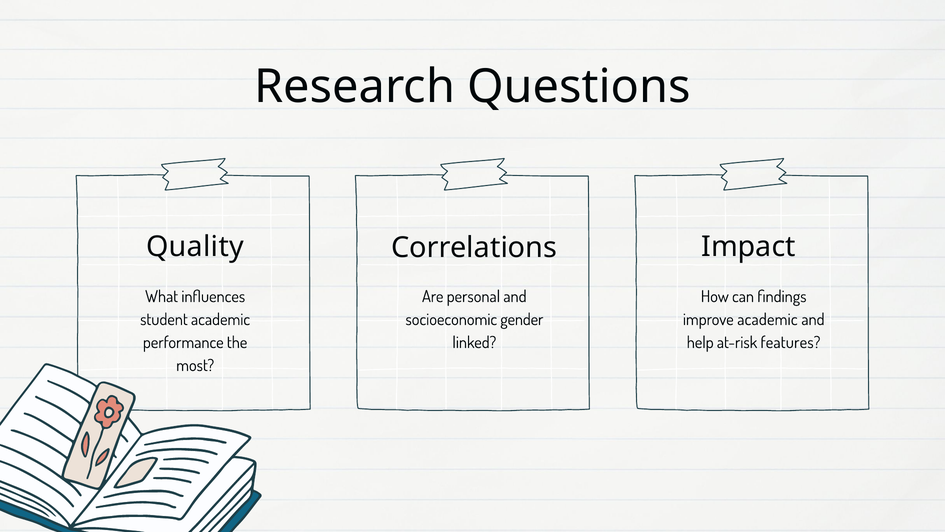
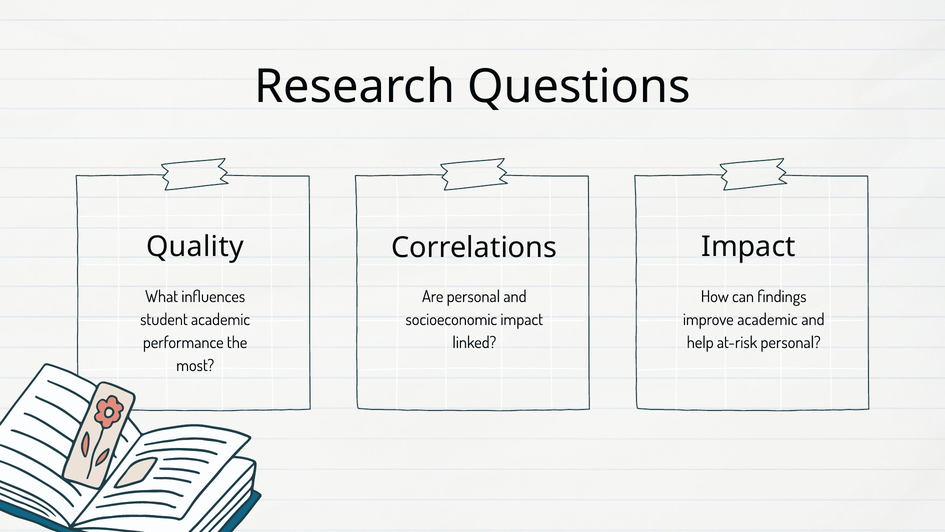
socioeconomic gender: gender -> impact
at-risk features: features -> personal
